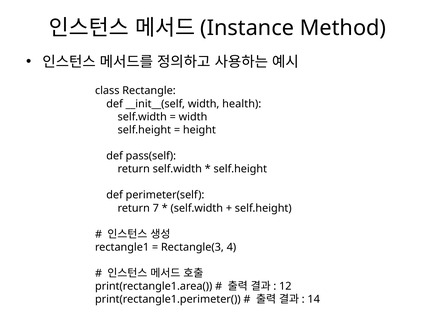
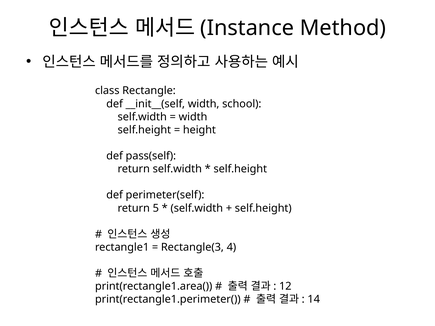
health: health -> school
7: 7 -> 5
